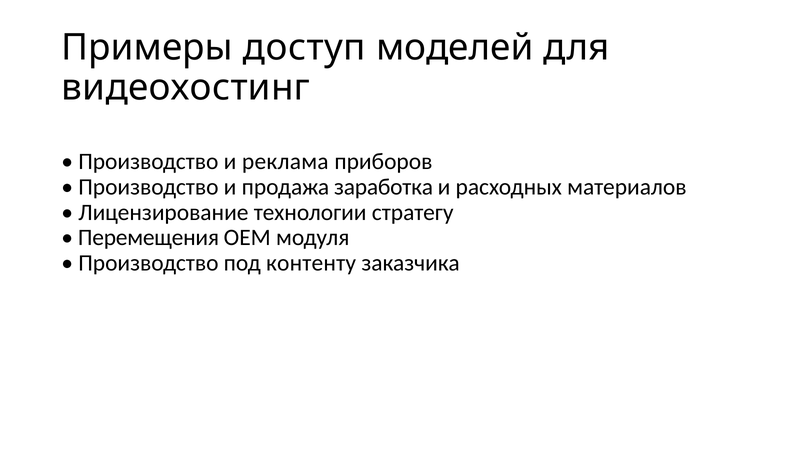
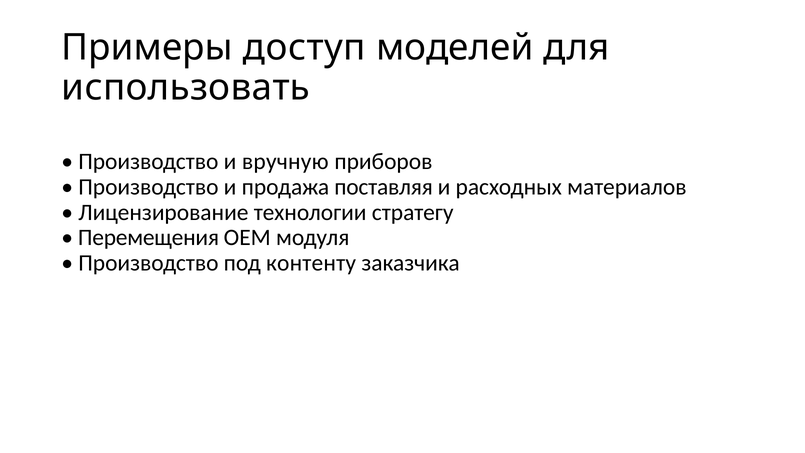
видеохостинг: видеохостинг -> использовать
реклама: реклама -> вручную
заработка: заработка -> поставляя
